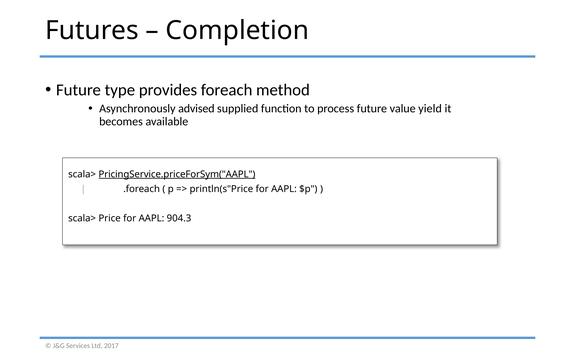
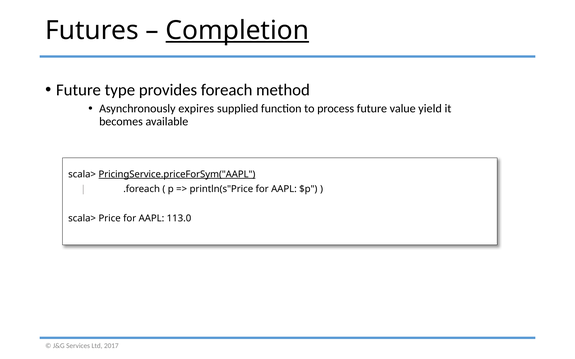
Completion underline: none -> present
advised: advised -> expires
904.3: 904.3 -> 113.0
